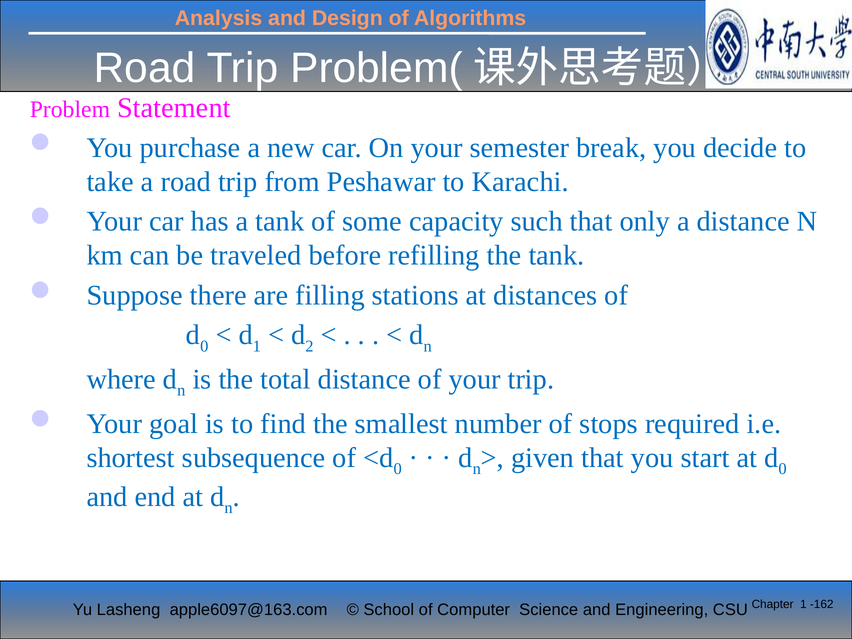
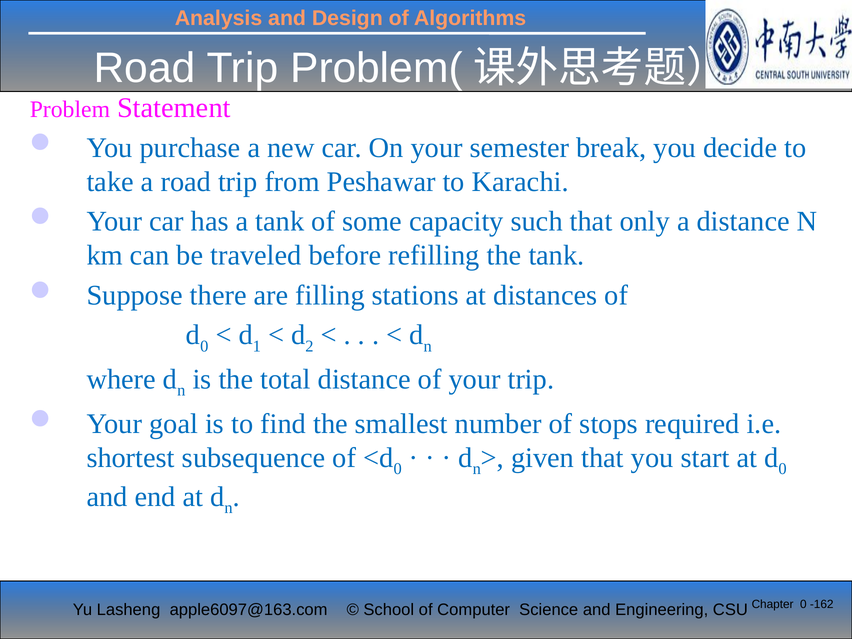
Chapter 1: 1 -> 0
